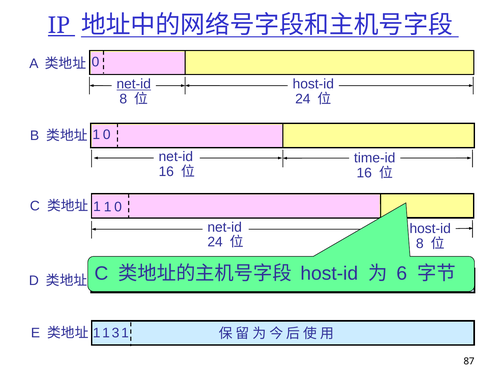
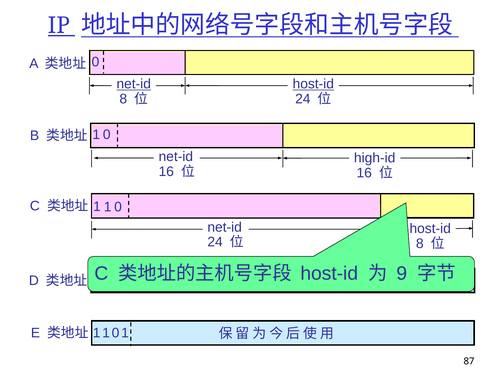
host-id at (313, 84) underline: none -> present
time-id: time-id -> high-id
6: 6 -> 9
3 at (116, 333): 3 -> 0
